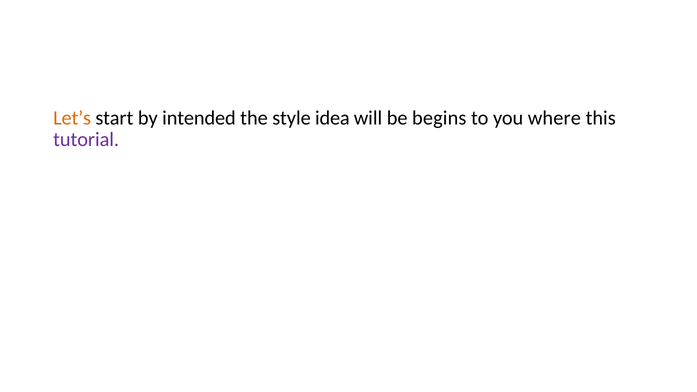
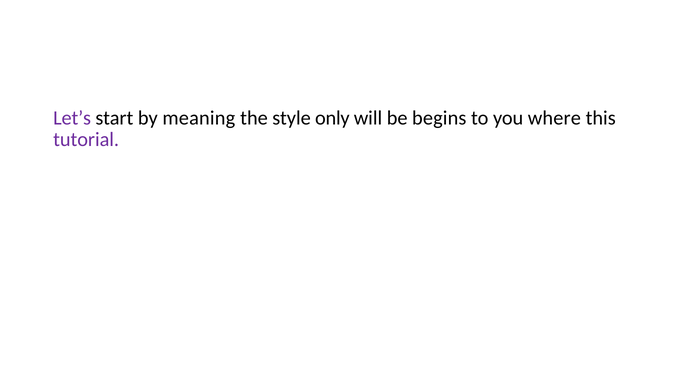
Let’s colour: orange -> purple
intended: intended -> meaning
idea: idea -> only
